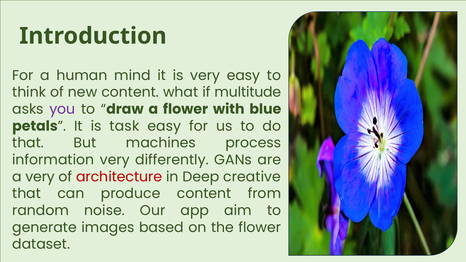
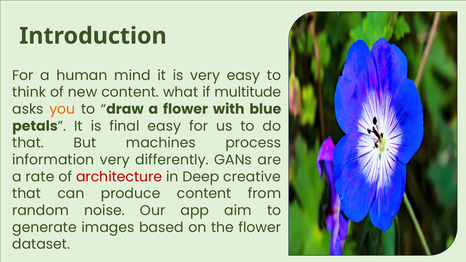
you colour: purple -> orange
task: task -> final
a very: very -> rate
